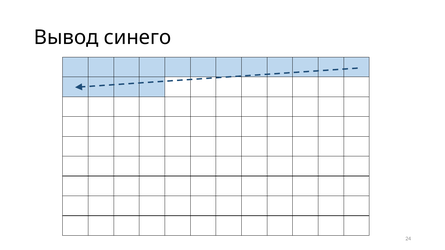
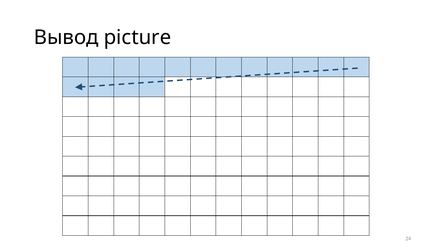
синего: синего -> picture
